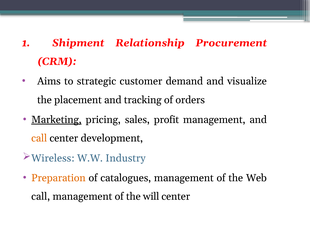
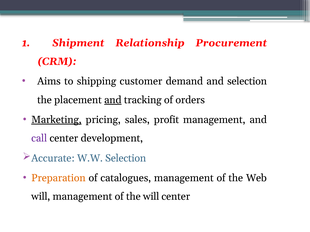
strategic: strategic -> shipping
and visualize: visualize -> selection
and at (113, 100) underline: none -> present
call at (39, 139) colour: orange -> purple
Wireless: Wireless -> Accurate
W.W Industry: Industry -> Selection
call at (41, 197): call -> will
